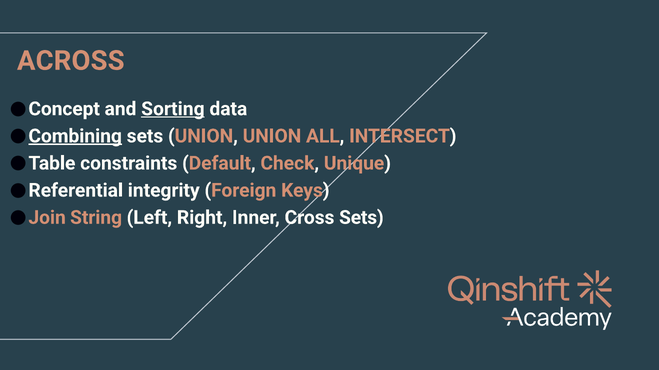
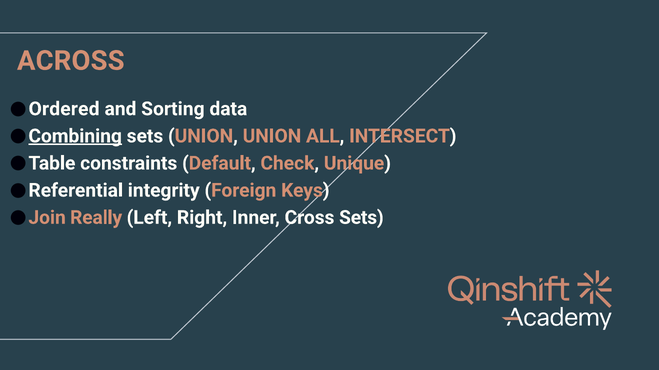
Concept: Concept -> Ordered
Sorting underline: present -> none
String: String -> Really
